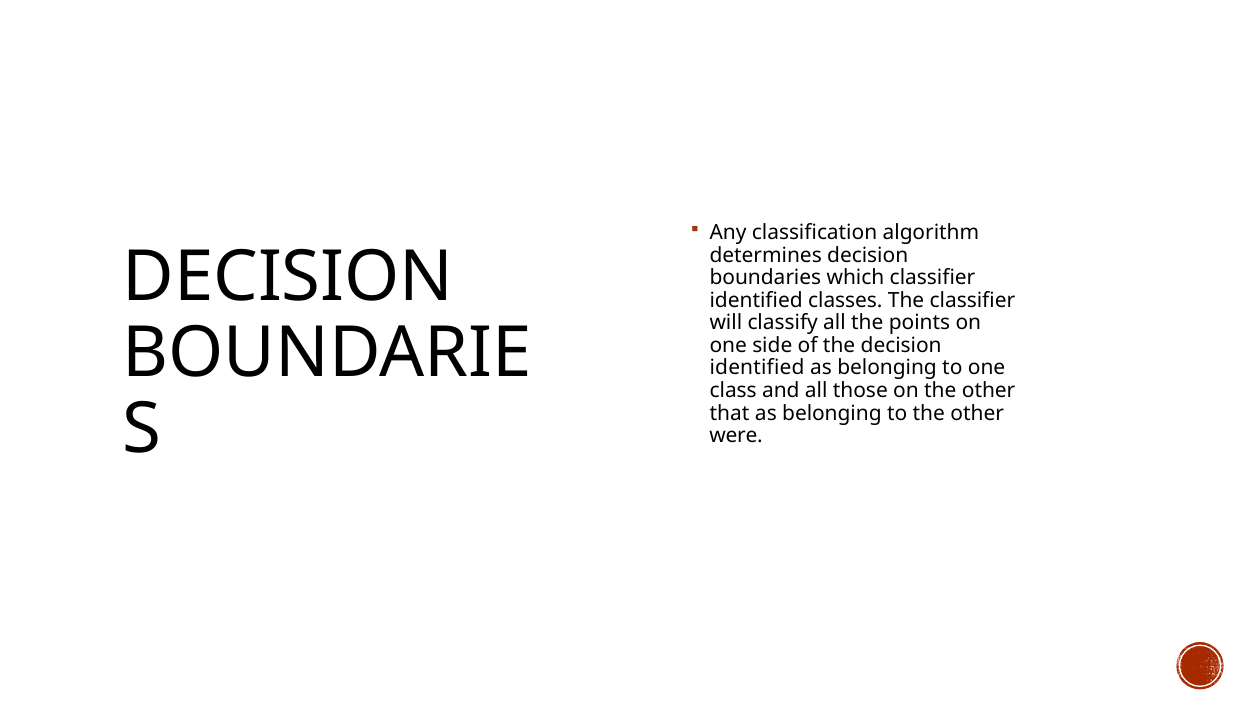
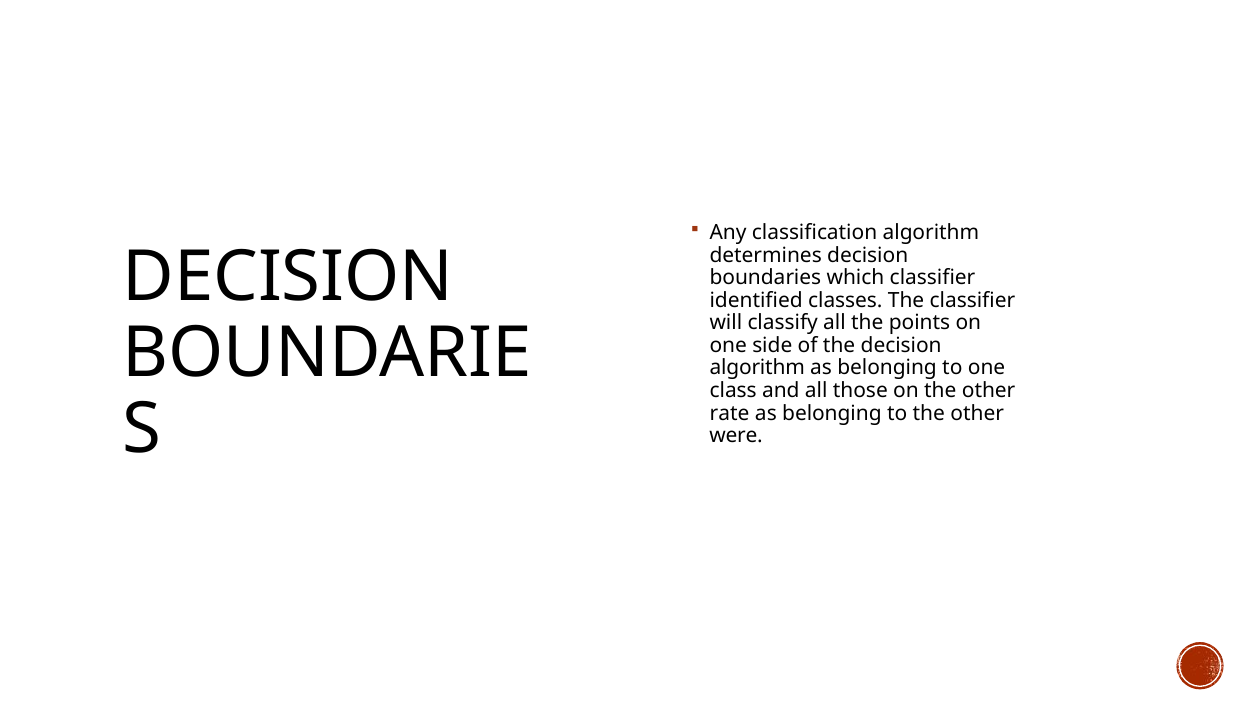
identified at (757, 368): identified -> algorithm
that: that -> rate
